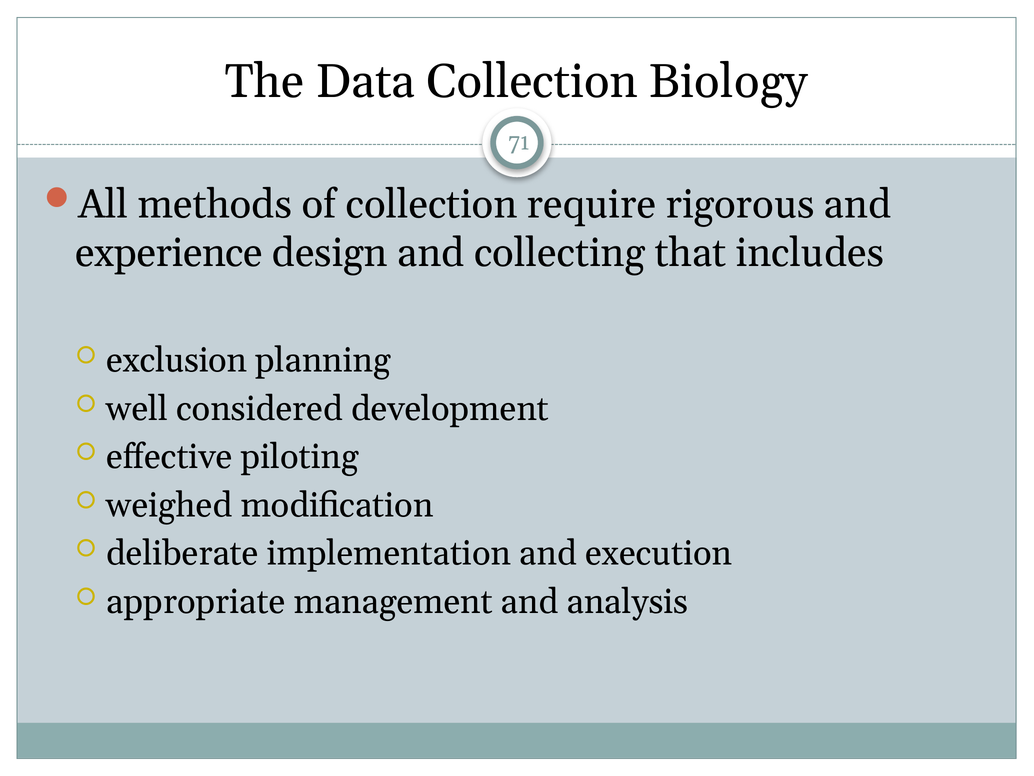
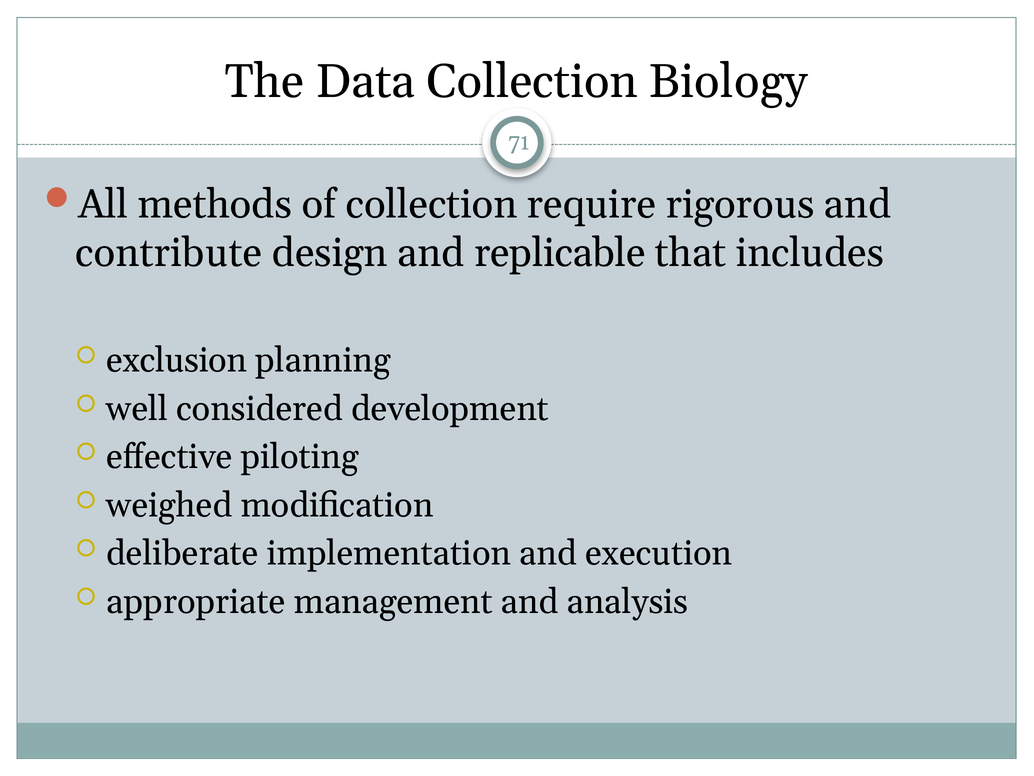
experience: experience -> contribute
collecting: collecting -> replicable
